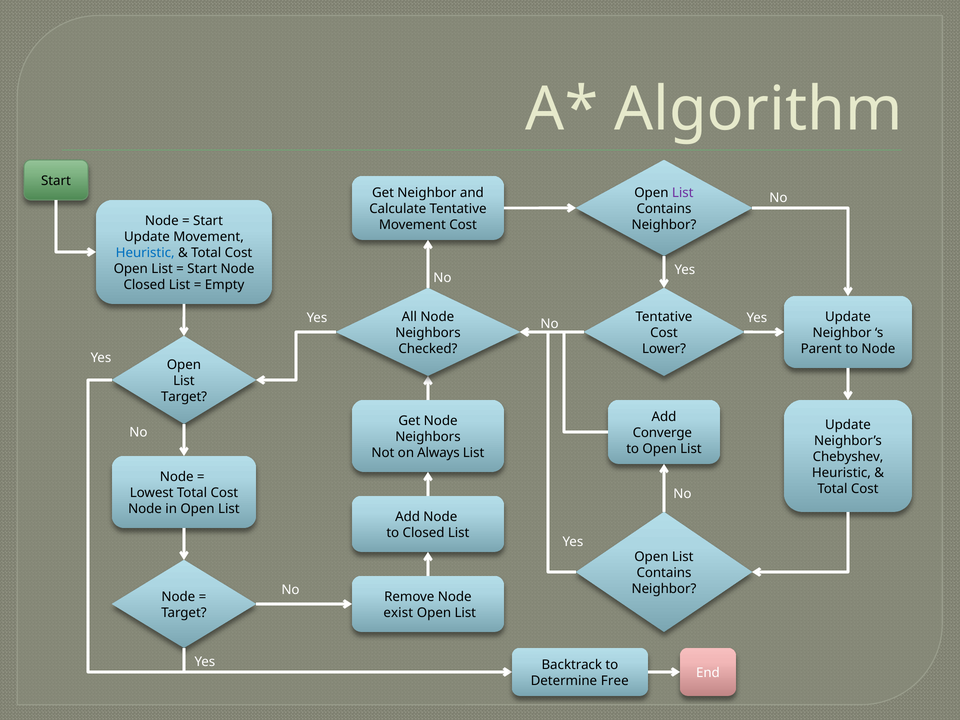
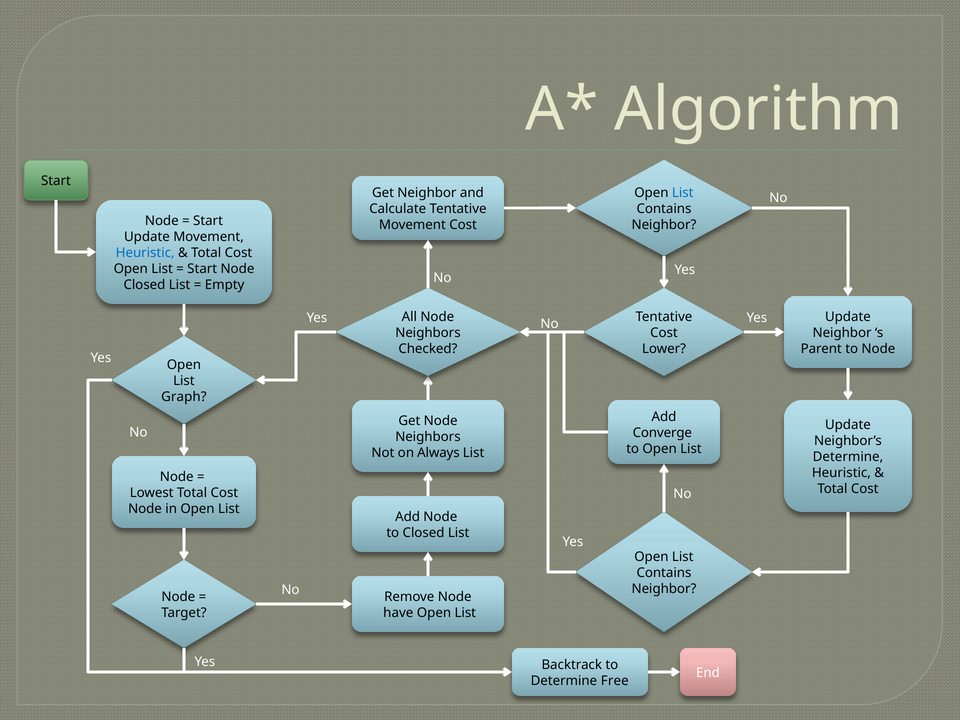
List at (683, 193) colour: purple -> blue
Target at (184, 397): Target -> Graph
Chebyshev at (848, 457): Chebyshev -> Determine
exist: exist -> have
